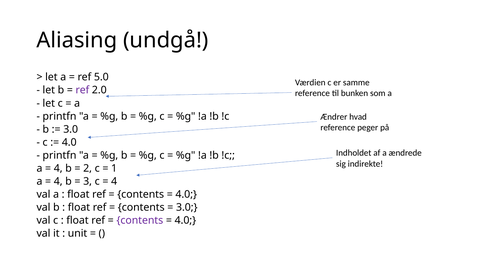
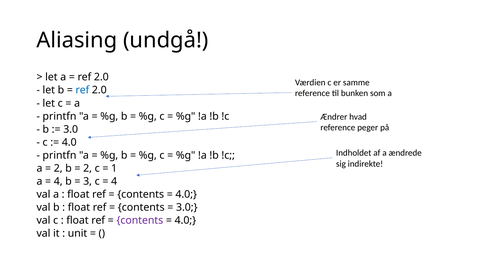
5.0 at (101, 77): 5.0 -> 2.0
ref at (82, 90) colour: purple -> blue
4 at (58, 169): 4 -> 2
